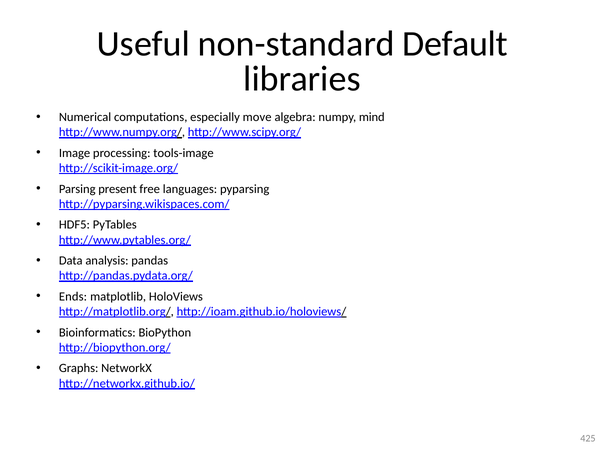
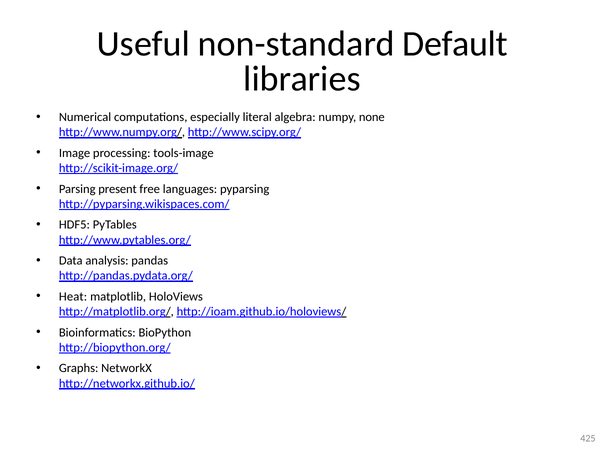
move: move -> literal
mind: mind -> none
Ends: Ends -> Heat
